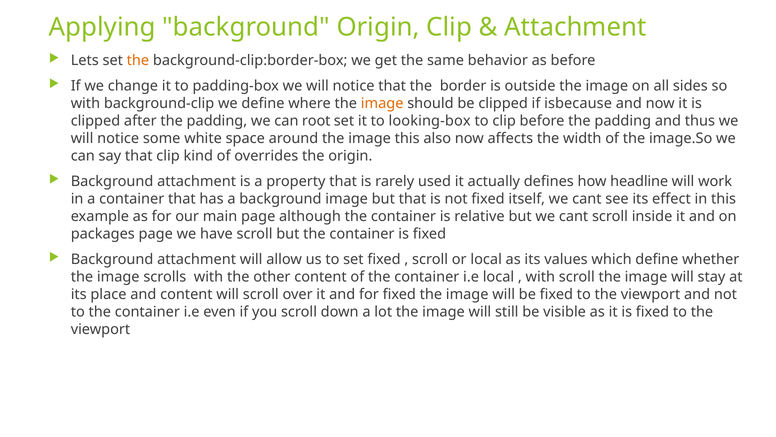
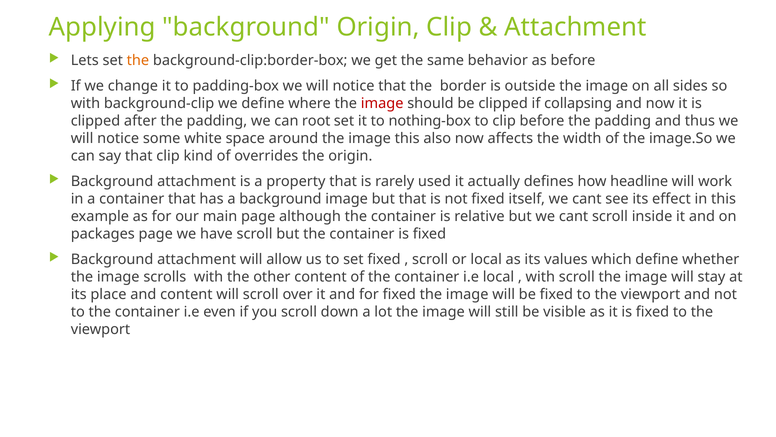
image at (382, 103) colour: orange -> red
isbecause: isbecause -> collapsing
looking-box: looking-box -> nothing-box
